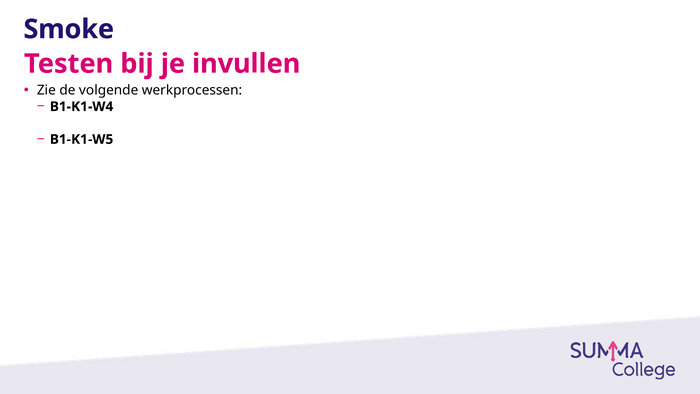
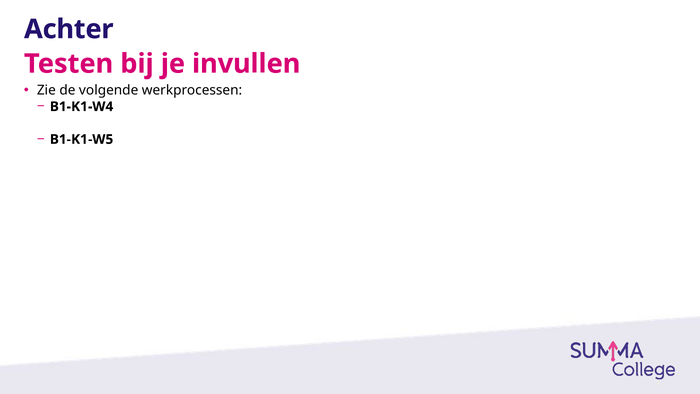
Smoke: Smoke -> Achter
